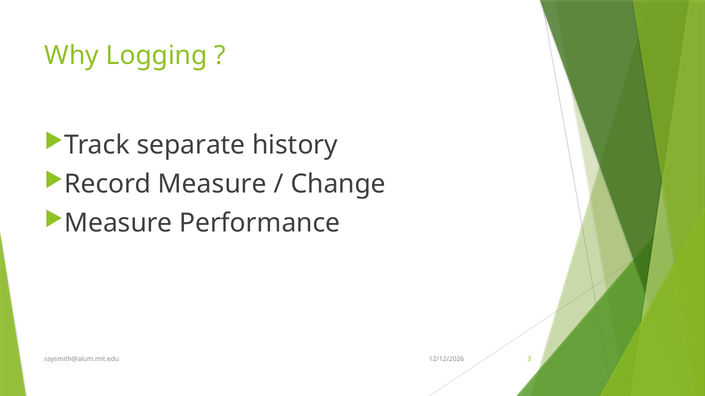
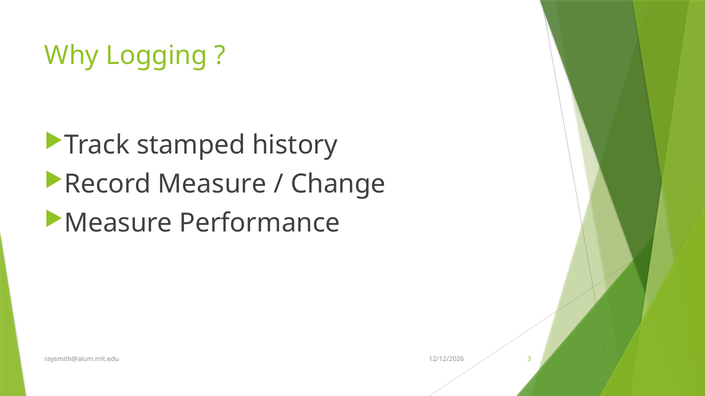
separate: separate -> stamped
